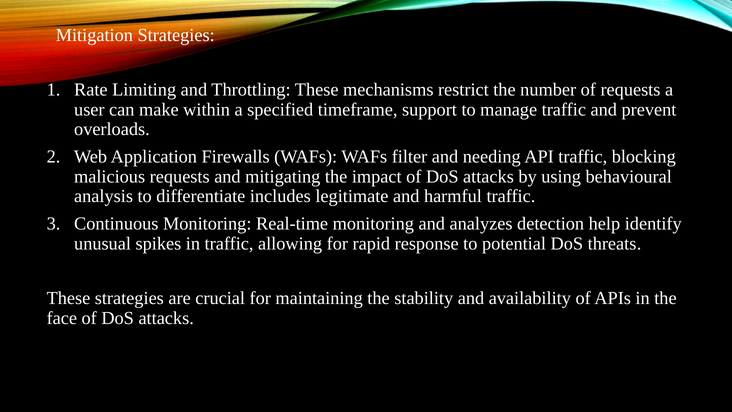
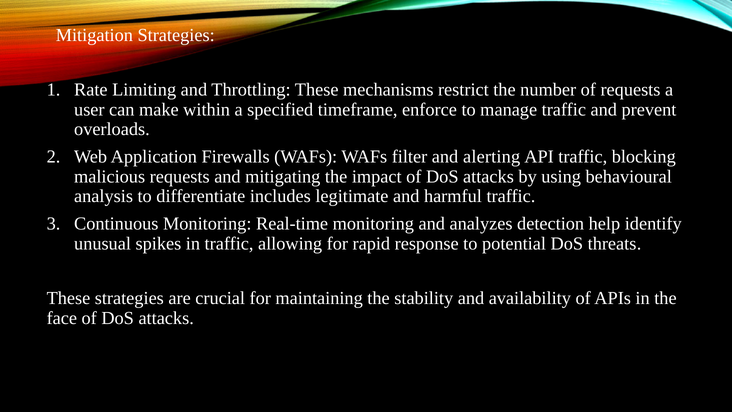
support: support -> enforce
needing: needing -> alerting
